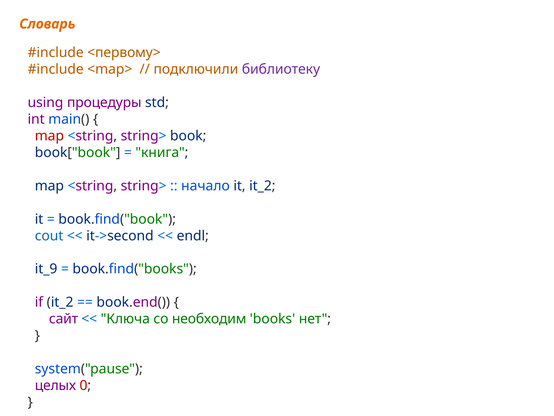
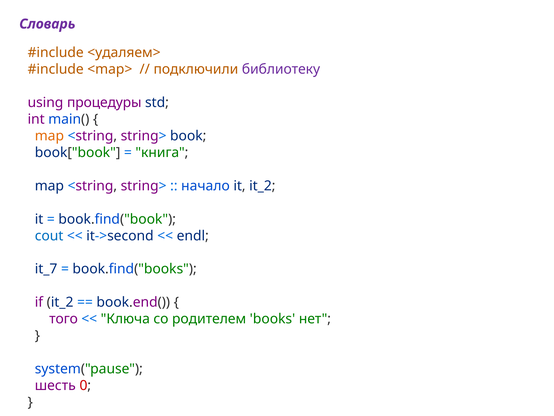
Словарь colour: orange -> purple
<первому>: <первому> -> <удаляем>
map at (49, 136) colour: red -> orange
it_9: it_9 -> it_7
сайт: сайт -> того
необходим: необходим -> родителем
целых: целых -> шесть
